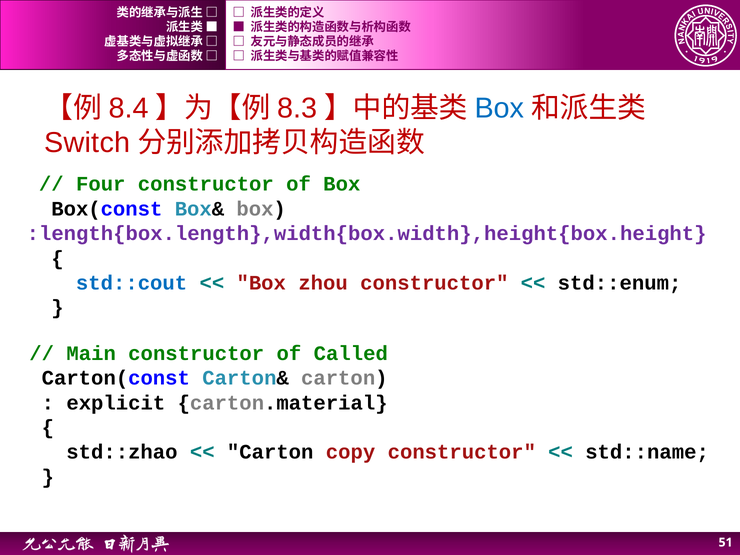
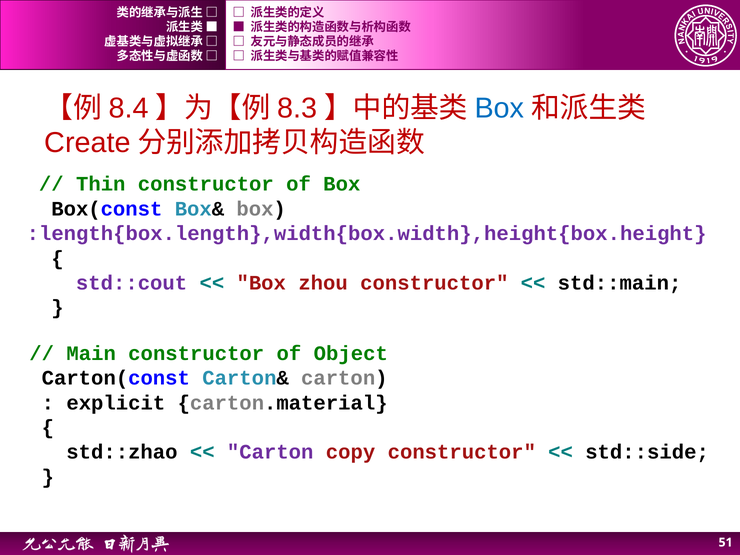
Switch: Switch -> Create
Four: Four -> Thin
std::cout colour: blue -> purple
std::enum: std::enum -> std::main
Called: Called -> Object
Carton at (270, 452) colour: black -> purple
std::name: std::name -> std::side
